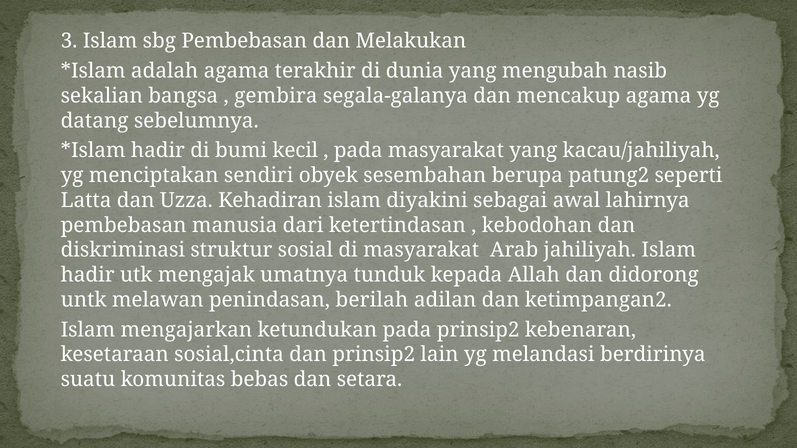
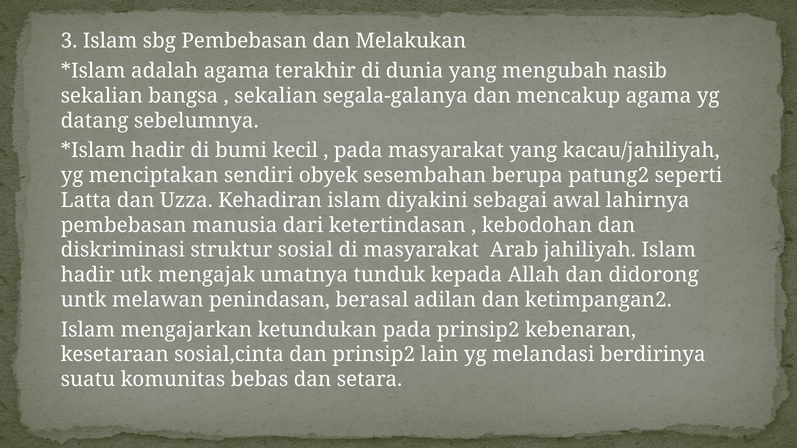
gembira at (276, 96): gembira -> sekalian
berilah: berilah -> berasal
